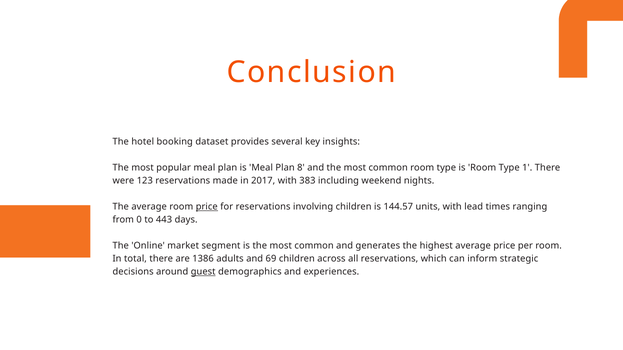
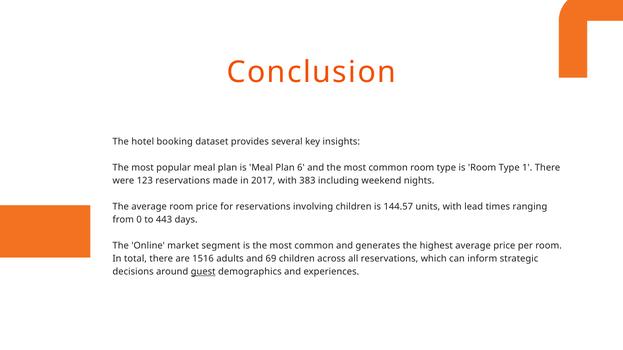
8: 8 -> 6
price at (207, 207) underline: present -> none
1386: 1386 -> 1516
